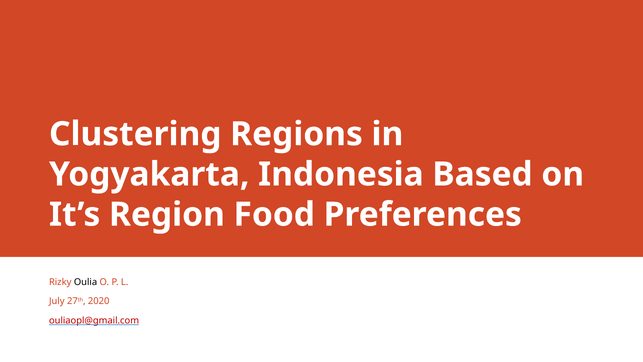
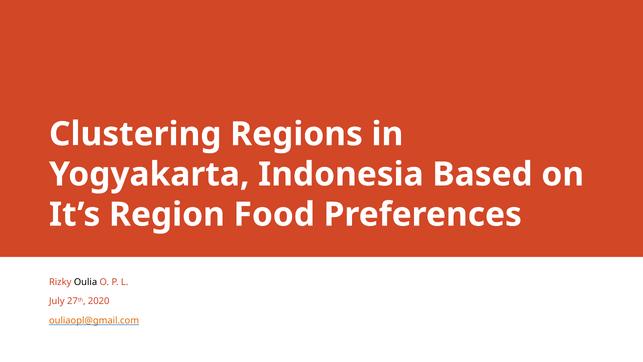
ouliaopl@gmail.com colour: red -> orange
